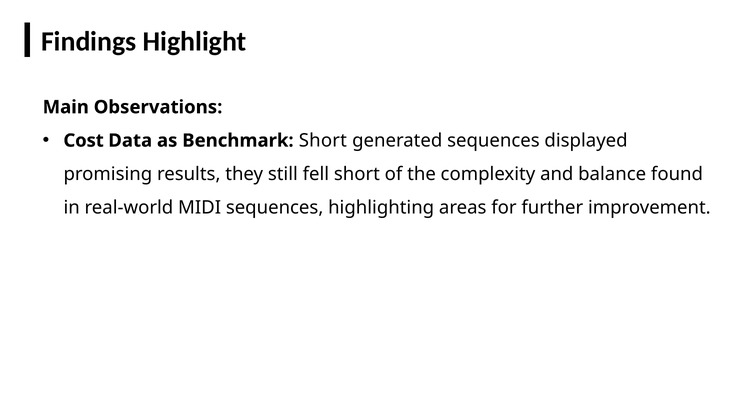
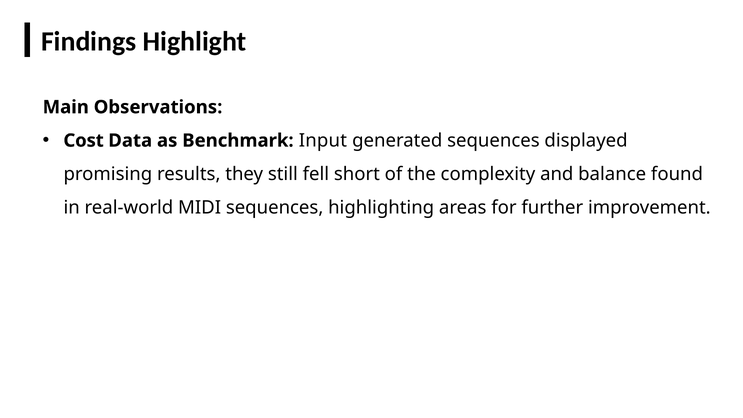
Benchmark Short: Short -> Input
